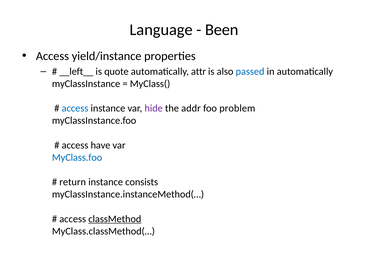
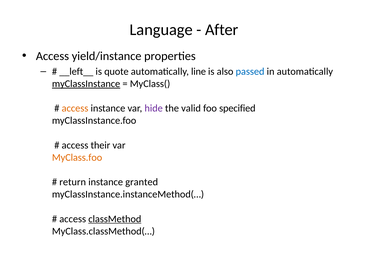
Been: Been -> After
attr: attr -> line
myClassInstance underline: none -> present
access at (75, 108) colour: blue -> orange
addr: addr -> valid
problem: problem -> specified
have: have -> their
MyClass.foo colour: blue -> orange
consists: consists -> granted
